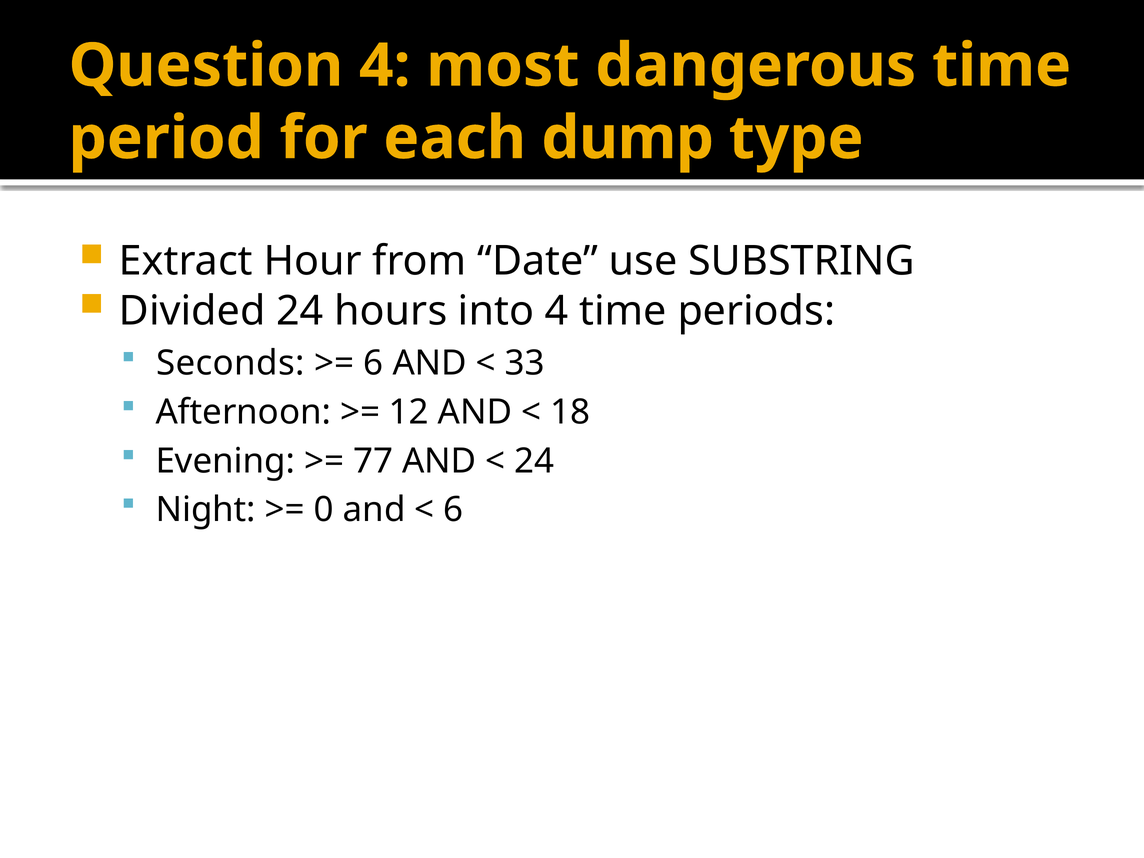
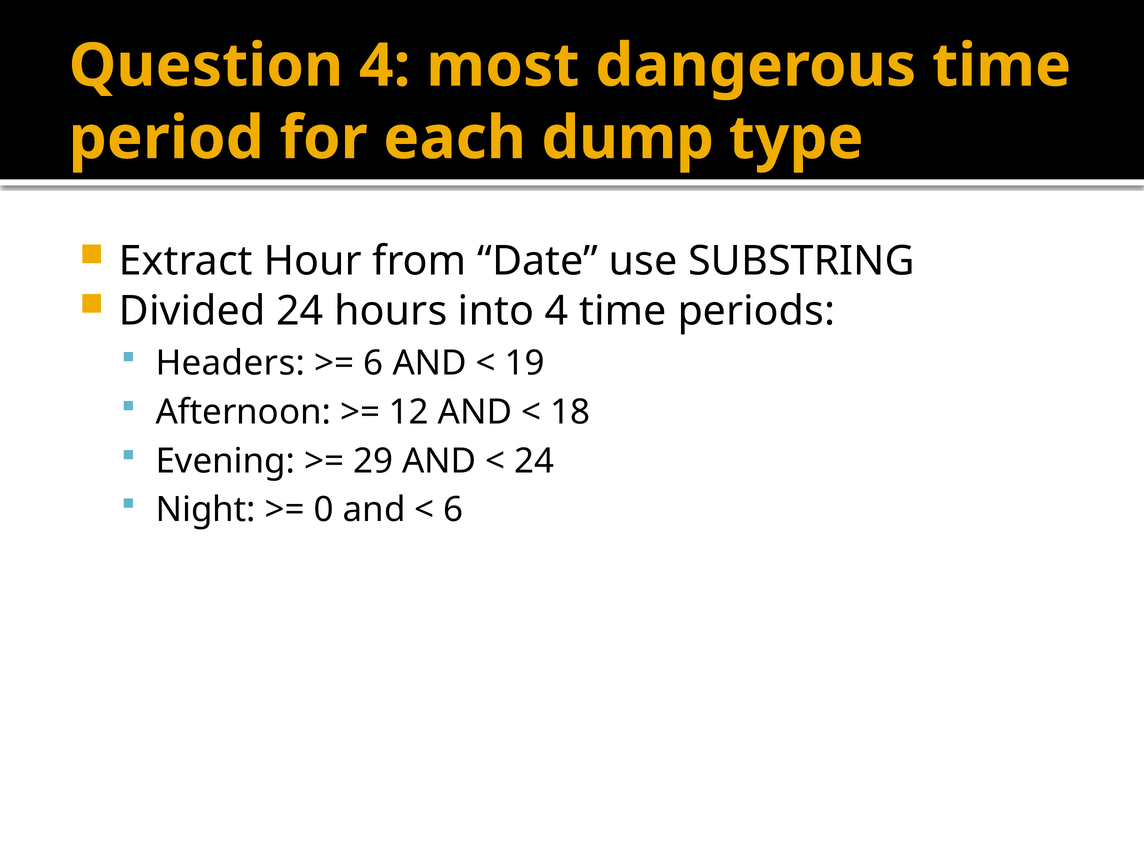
Seconds: Seconds -> Headers
33: 33 -> 19
77: 77 -> 29
